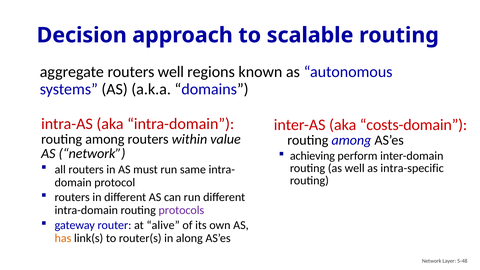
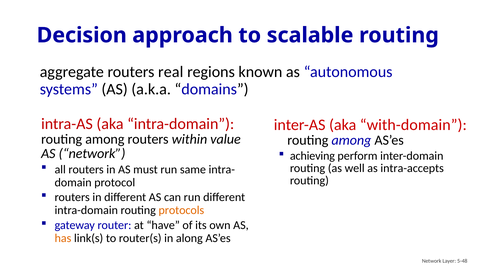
routers well: well -> real
costs-domain: costs-domain -> with-domain
intra-specific: intra-specific -> intra-accepts
protocols colour: purple -> orange
alive: alive -> have
